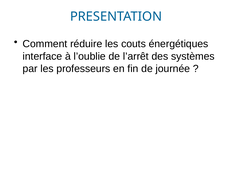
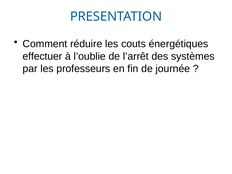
interface: interface -> effectuer
